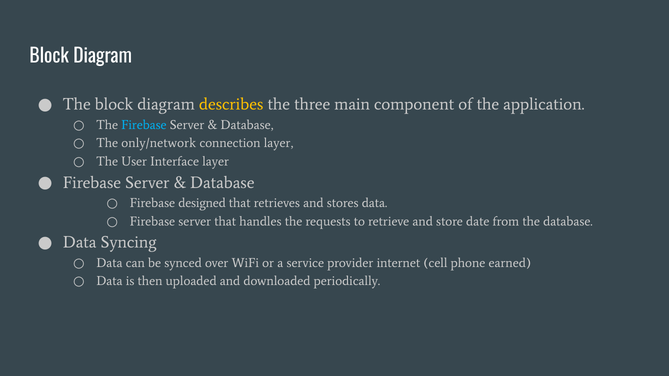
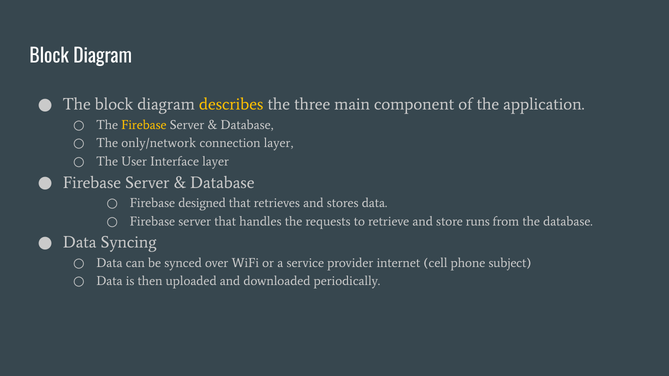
Firebase at (144, 125) colour: light blue -> yellow
date: date -> runs
earned: earned -> subject
